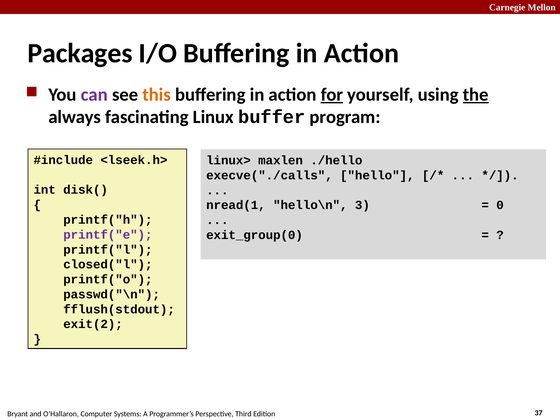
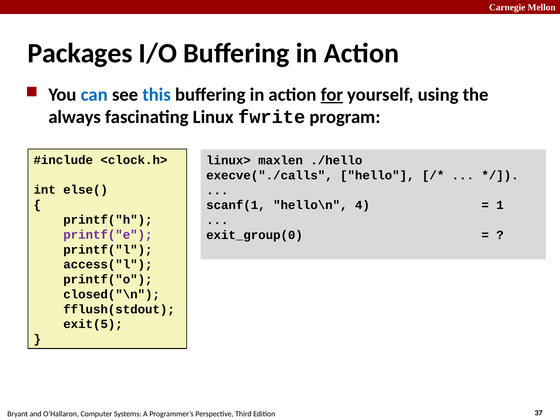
can colour: purple -> blue
this colour: orange -> blue
the underline: present -> none
buffer: buffer -> fwrite
<lseek.h>: <lseek.h> -> <clock.h>
disk(: disk( -> else(
nread(1: nread(1 -> scanf(1
3: 3 -> 4
0: 0 -> 1
closed("l: closed("l -> access("l
passwd("\n: passwd("\n -> closed("\n
exit(2: exit(2 -> exit(5
